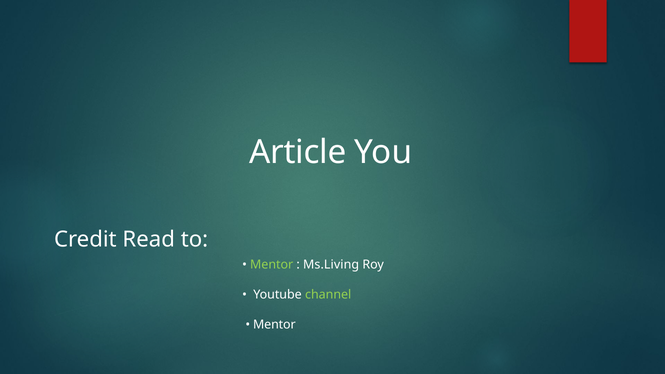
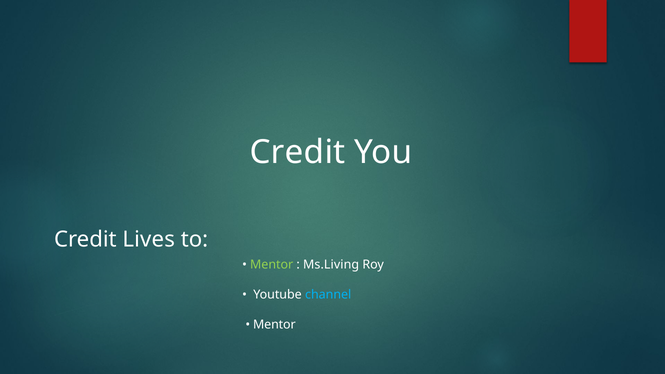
Article at (298, 152): Article -> Credit
Read: Read -> Lives
channel colour: light green -> light blue
